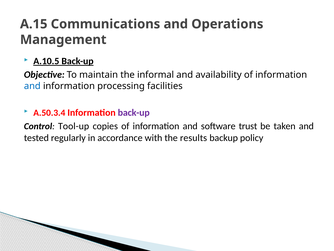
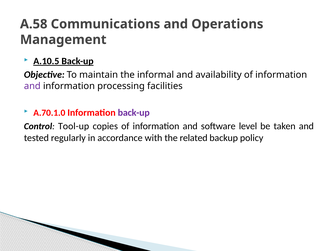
A.15: A.15 -> A.58
and at (32, 86) colour: blue -> purple
A.50.3.4: A.50.3.4 -> A.70.1.0
trust: trust -> level
results: results -> related
